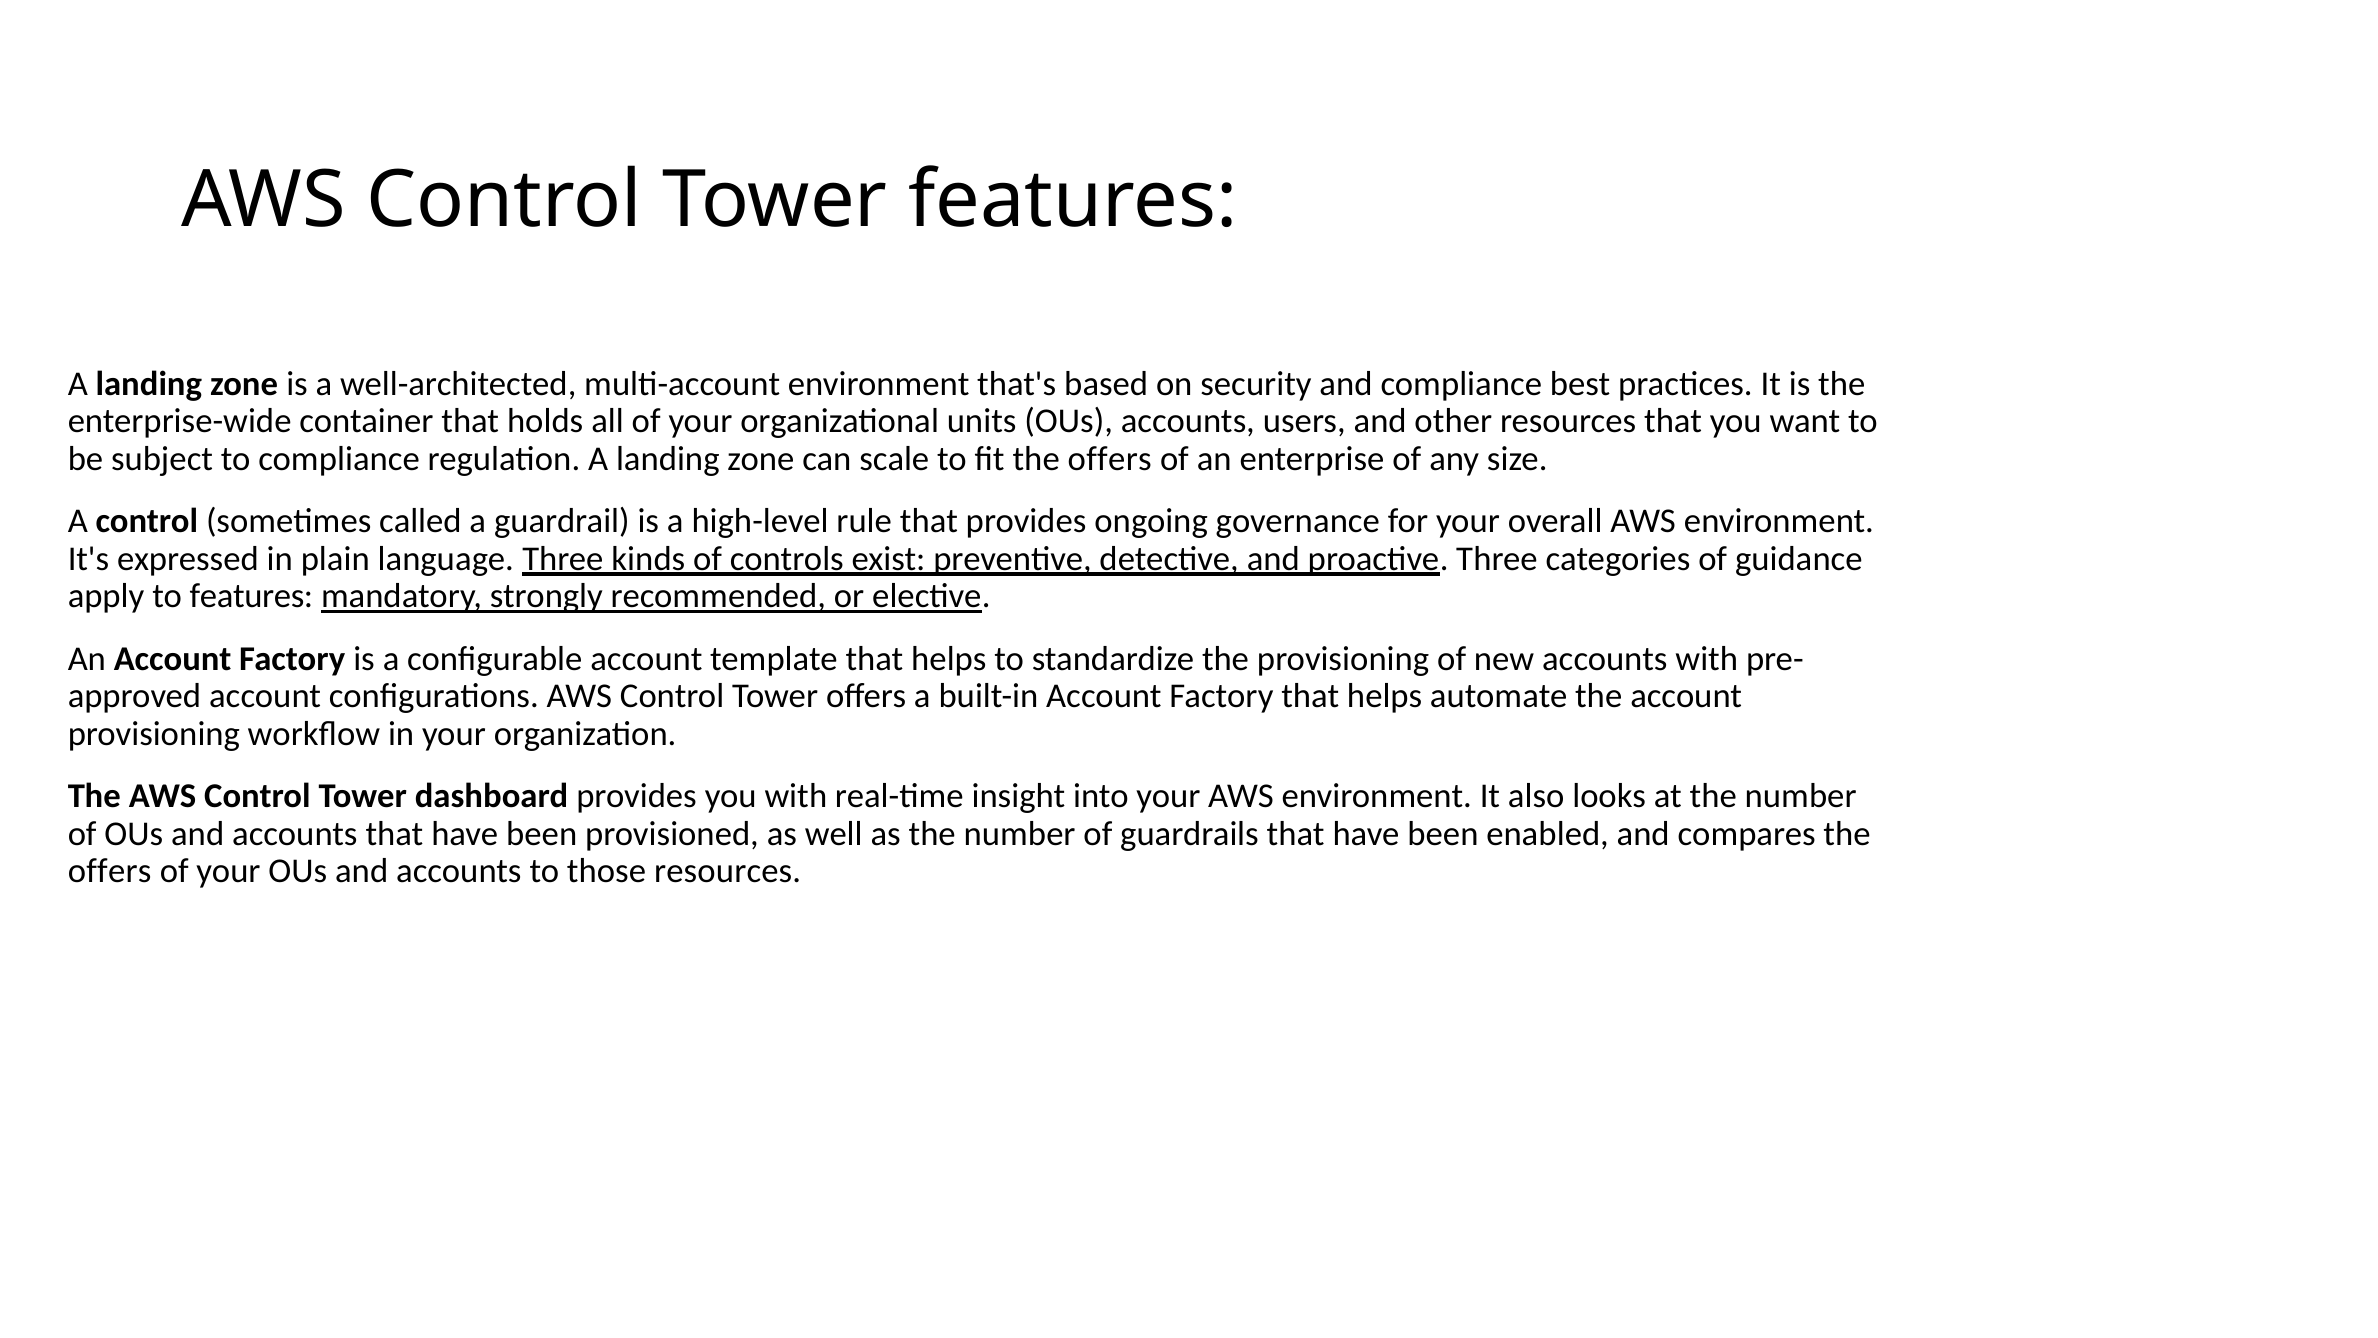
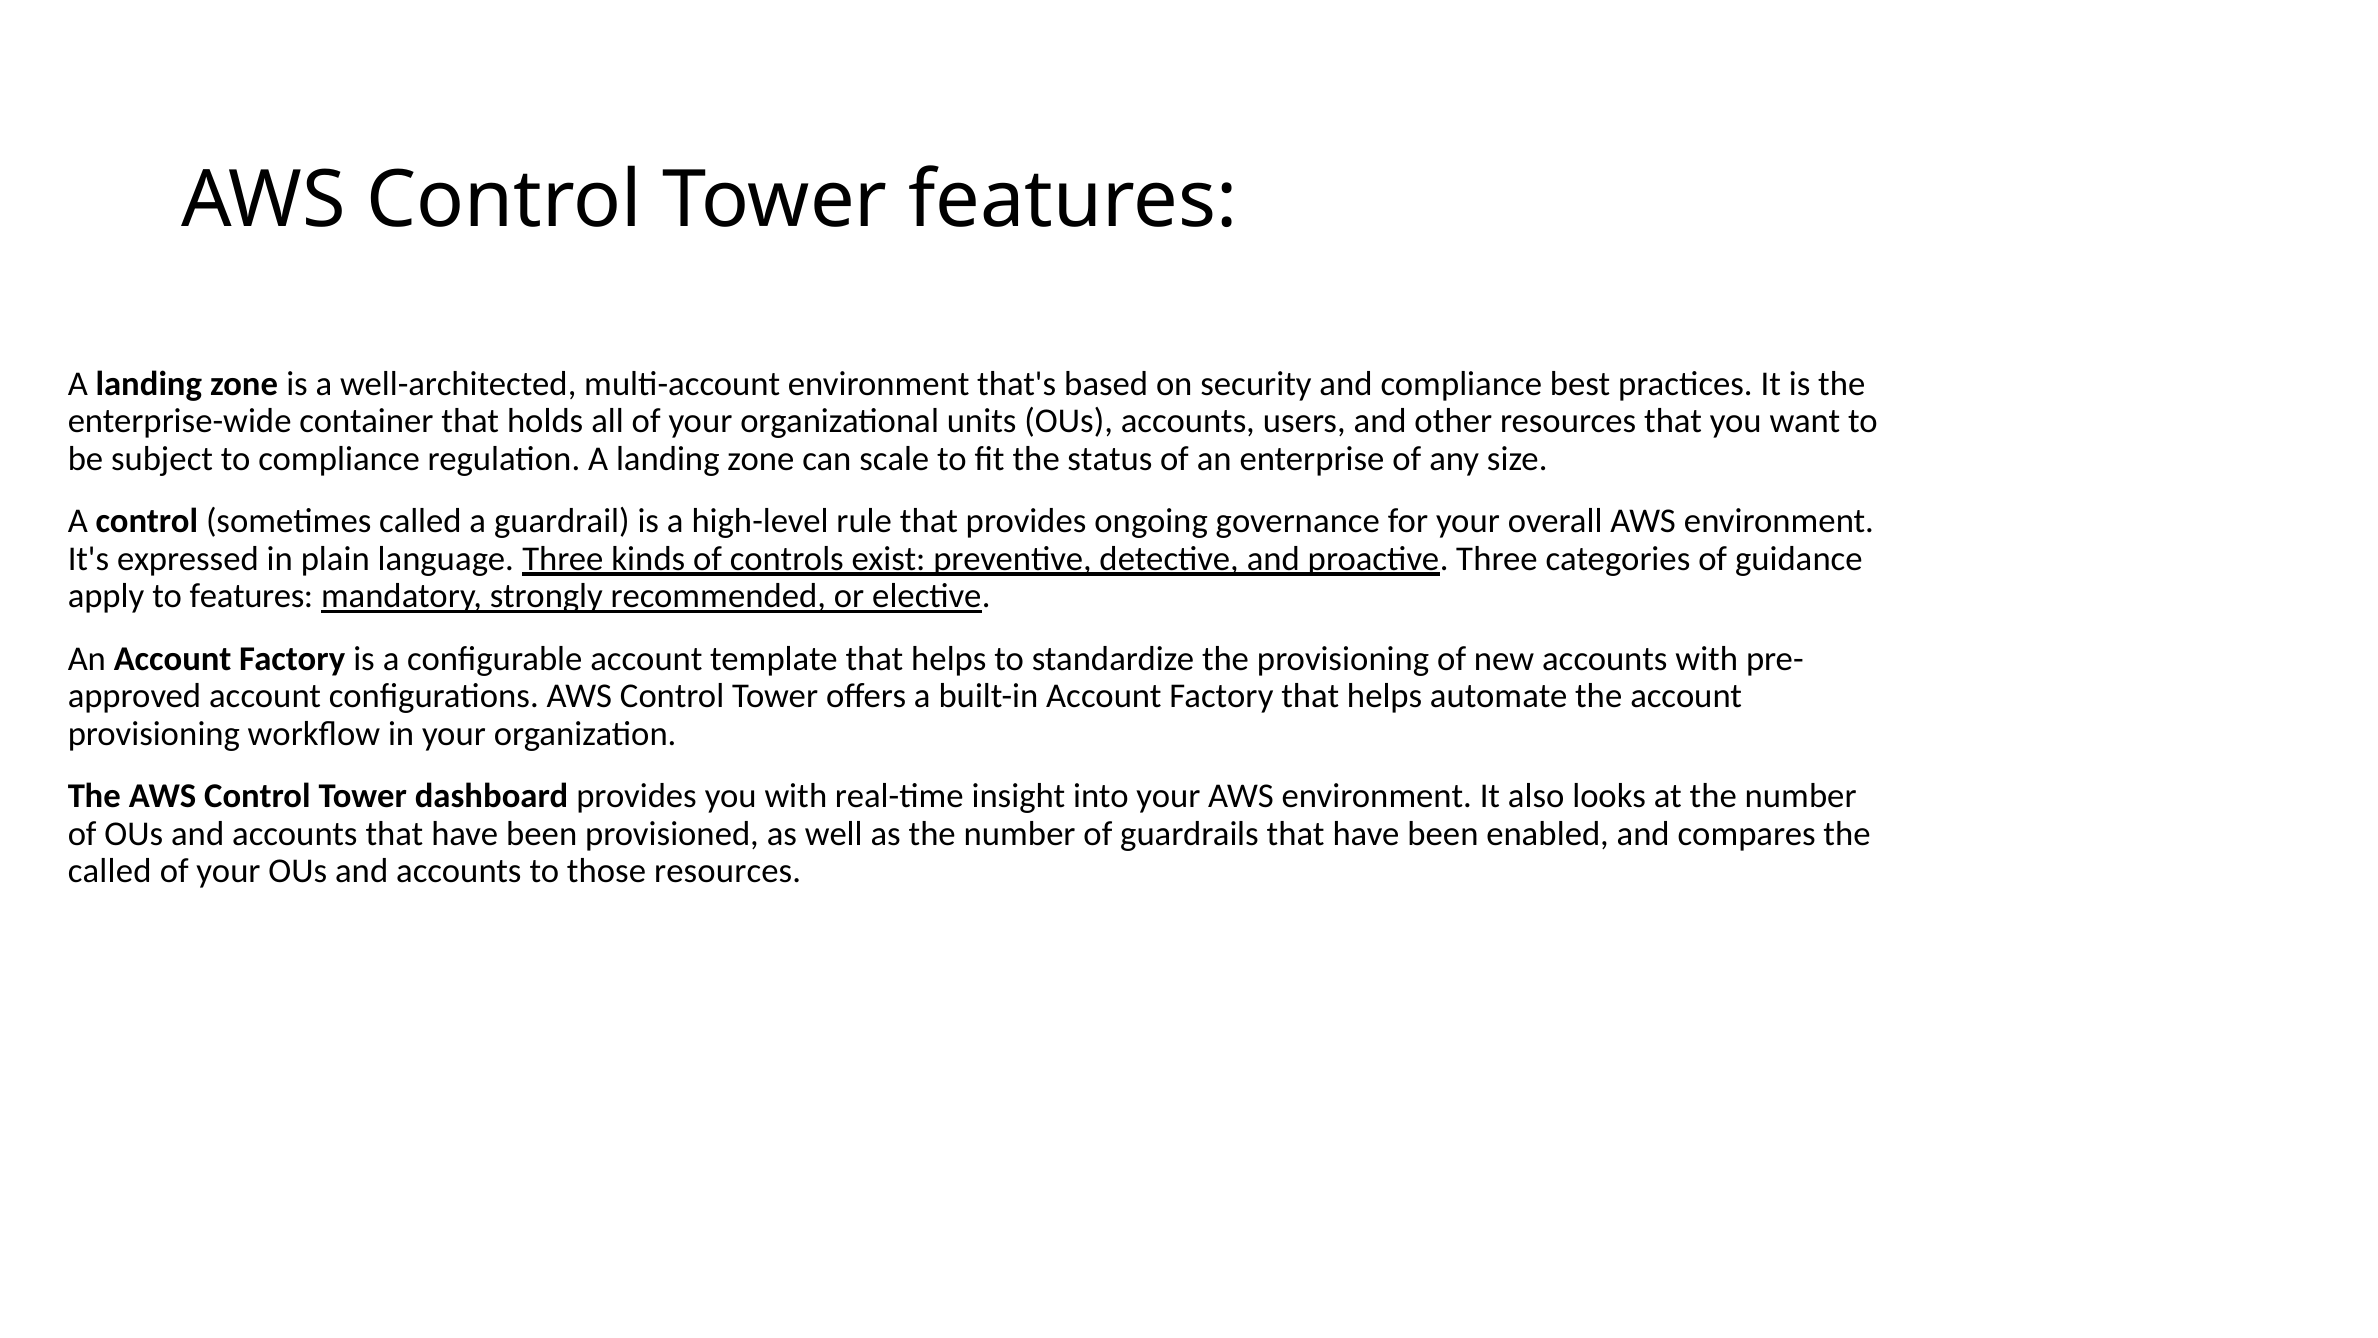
fit the offers: offers -> status
offers at (110, 871): offers -> called
